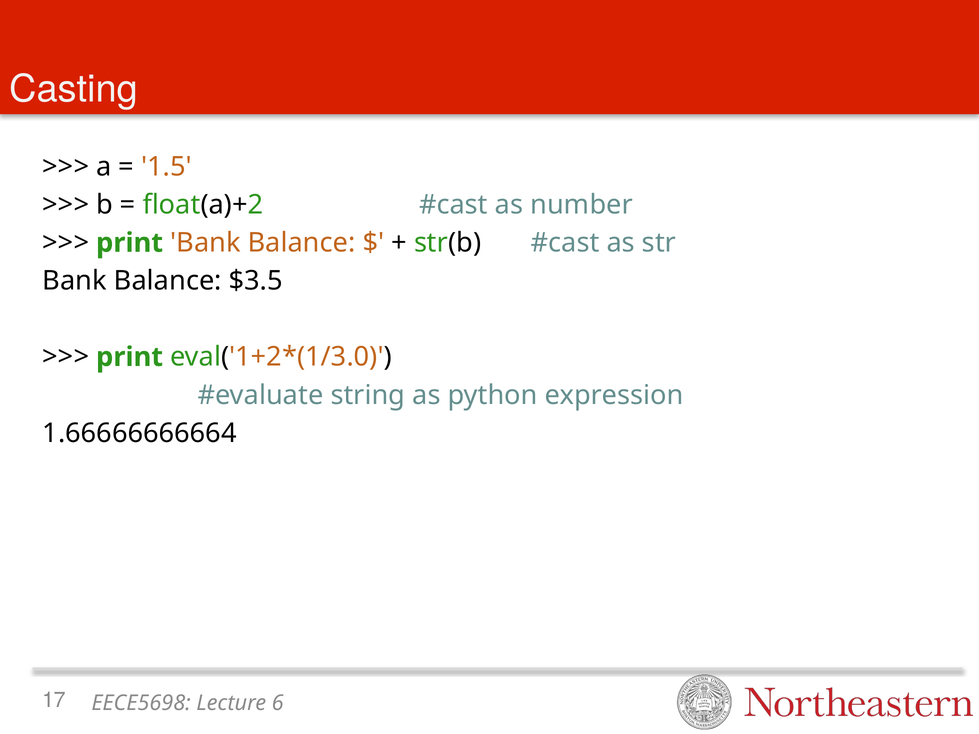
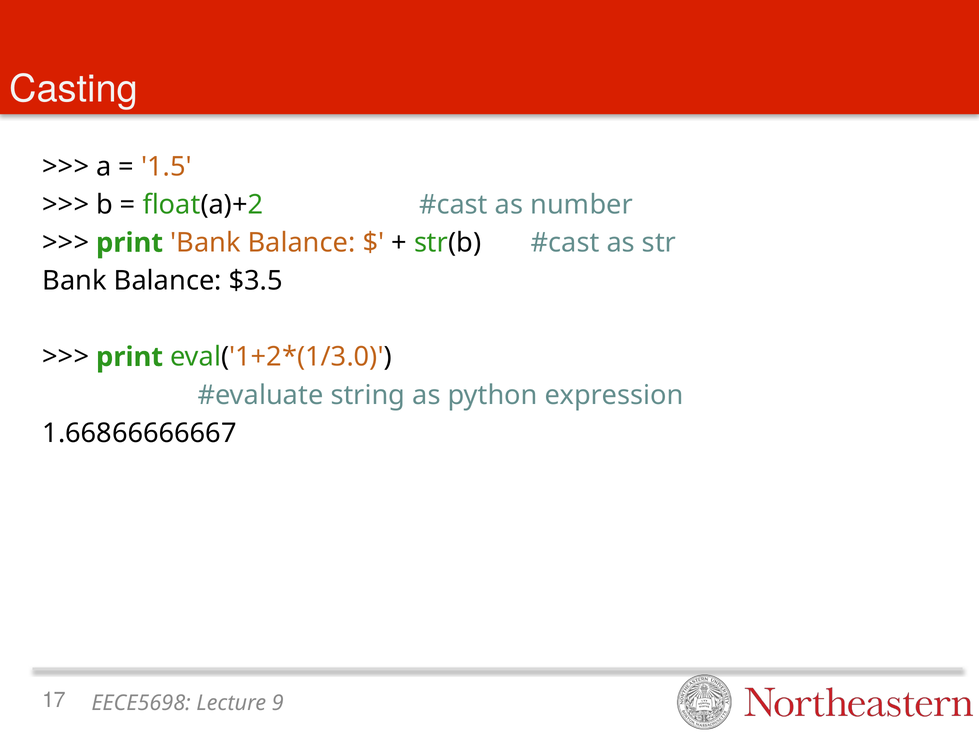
1.66666666664: 1.66666666664 -> 1.66866666667
6: 6 -> 9
